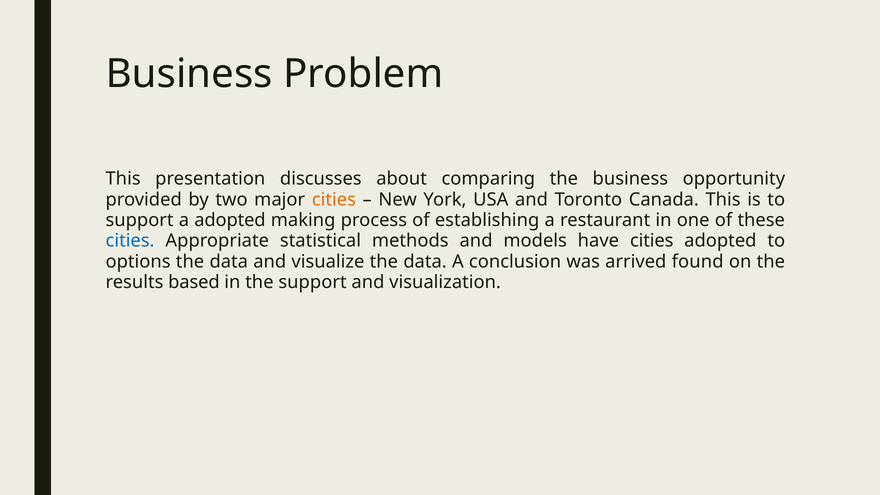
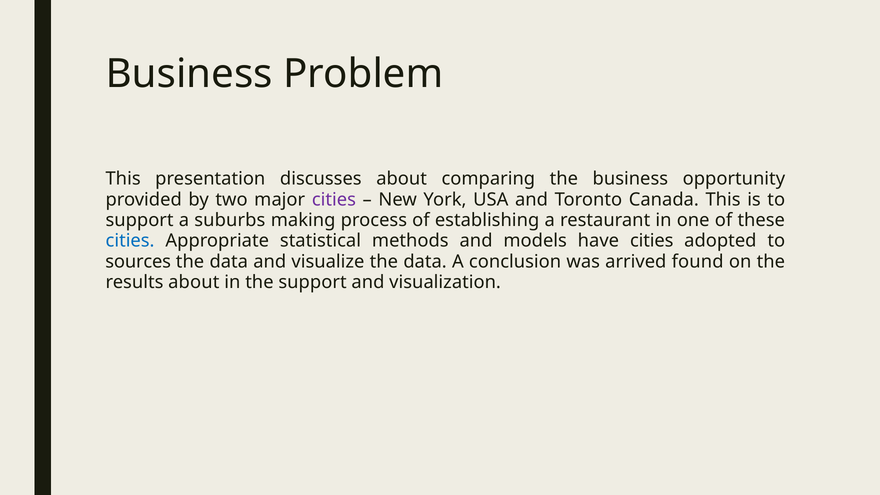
cities at (334, 199) colour: orange -> purple
a adopted: adopted -> suburbs
options: options -> sources
results based: based -> about
